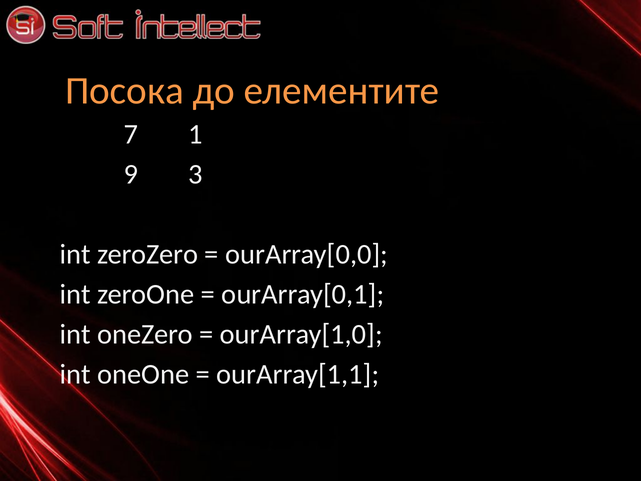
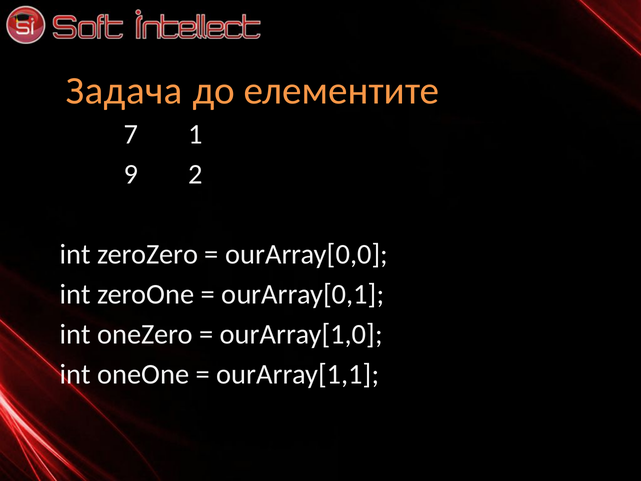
Посока: Посока -> Задача
3: 3 -> 2
